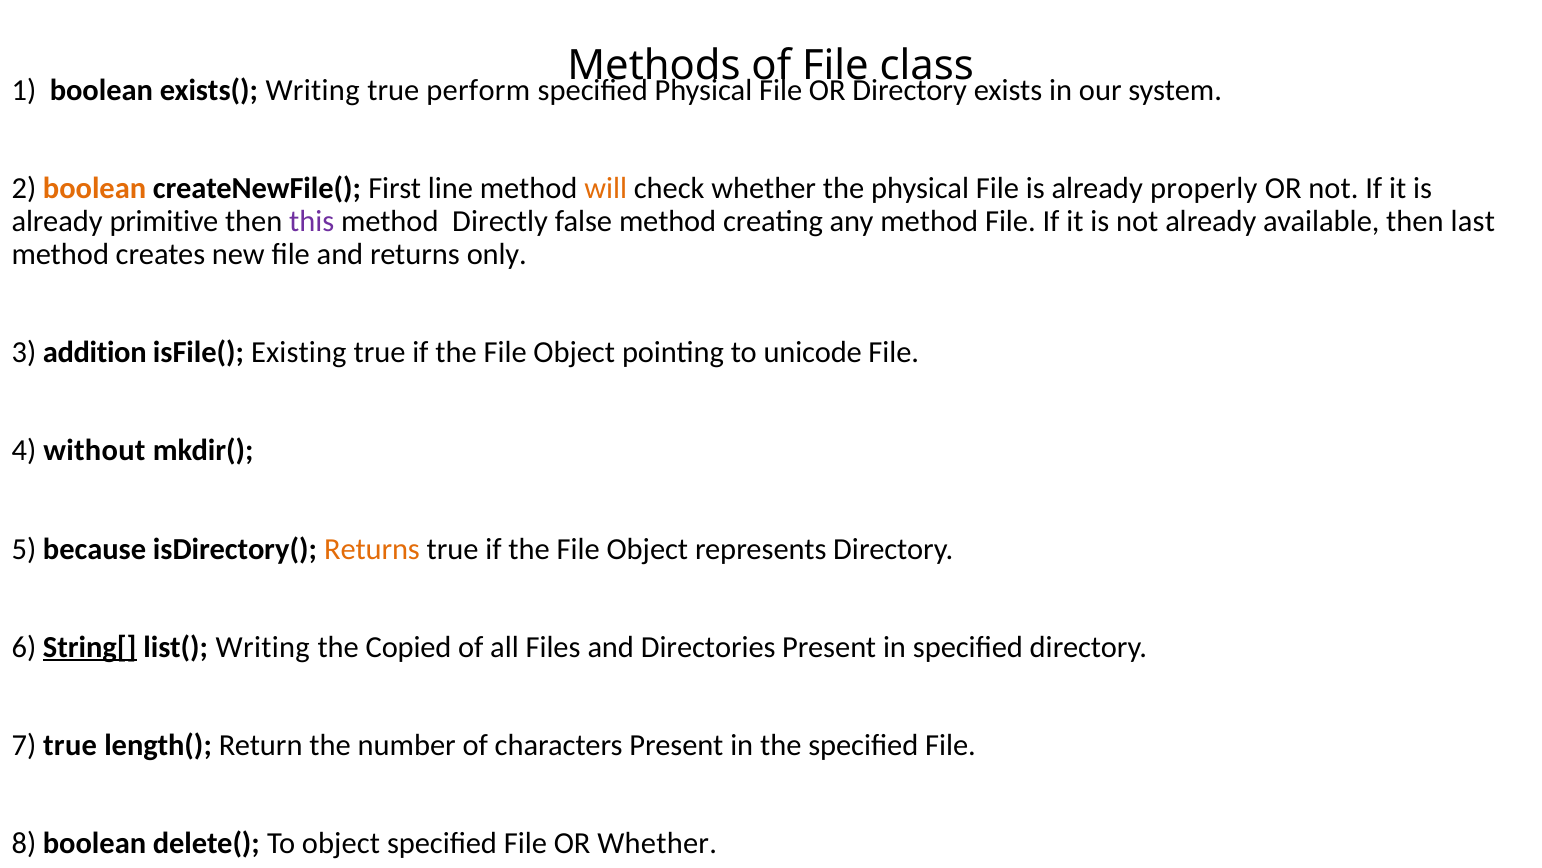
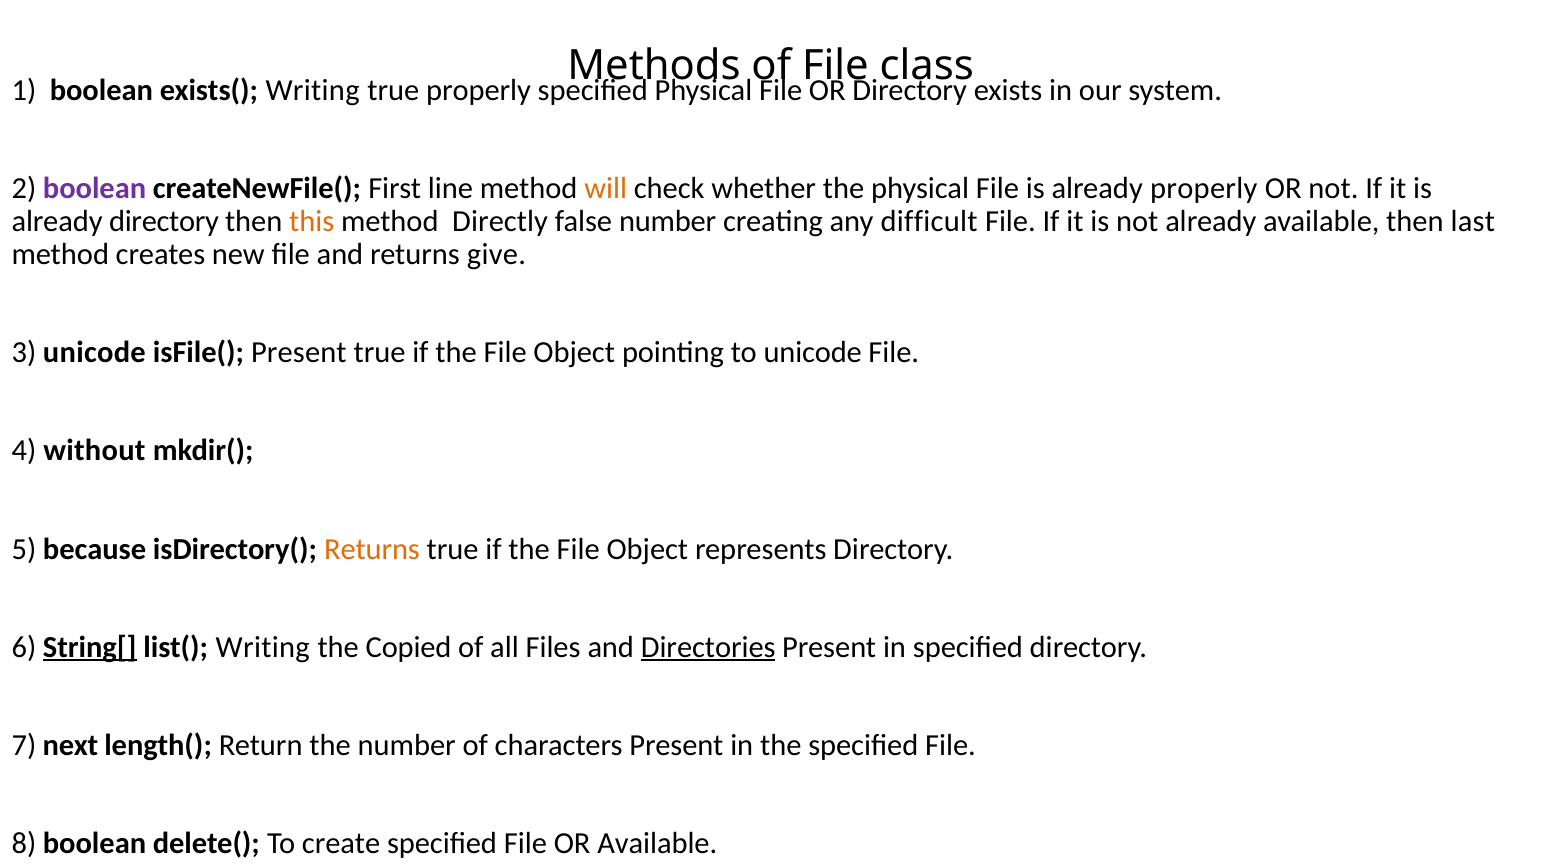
true perform: perform -> properly
boolean at (95, 189) colour: orange -> purple
already primitive: primitive -> directory
this colour: purple -> orange
false method: method -> number
any method: method -> difficult
only: only -> give
3 addition: addition -> unicode
isFile( Existing: Existing -> Present
Directories underline: none -> present
7 true: true -> next
To object: object -> create
OR Whether: Whether -> Available
